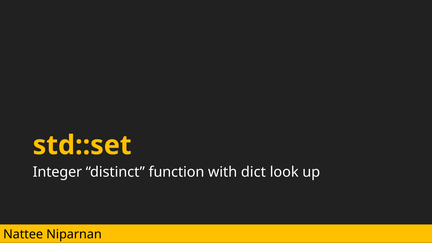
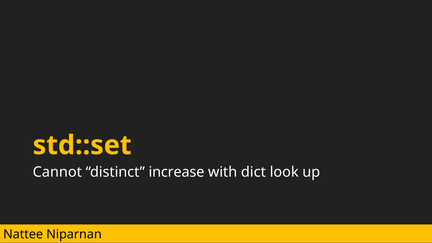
Integer: Integer -> Cannot
function: function -> increase
